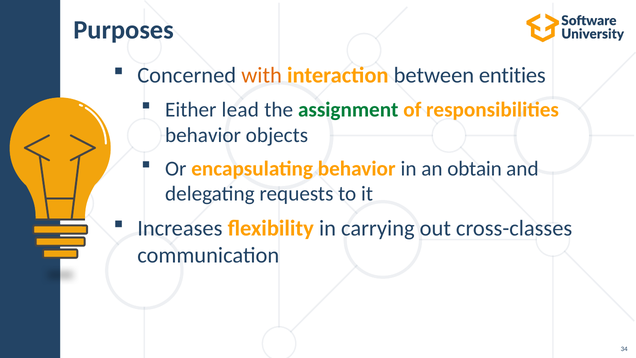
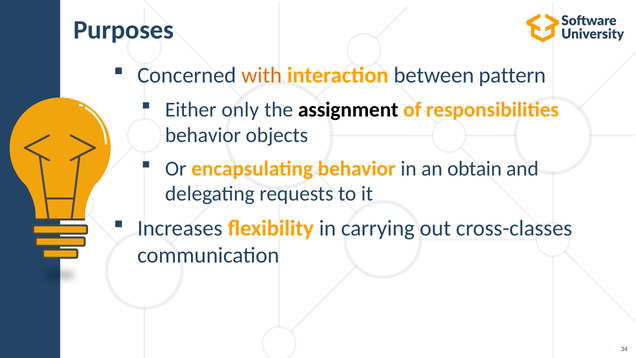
entities: entities -> pattern
lead: lead -> only
assignment colour: green -> black
